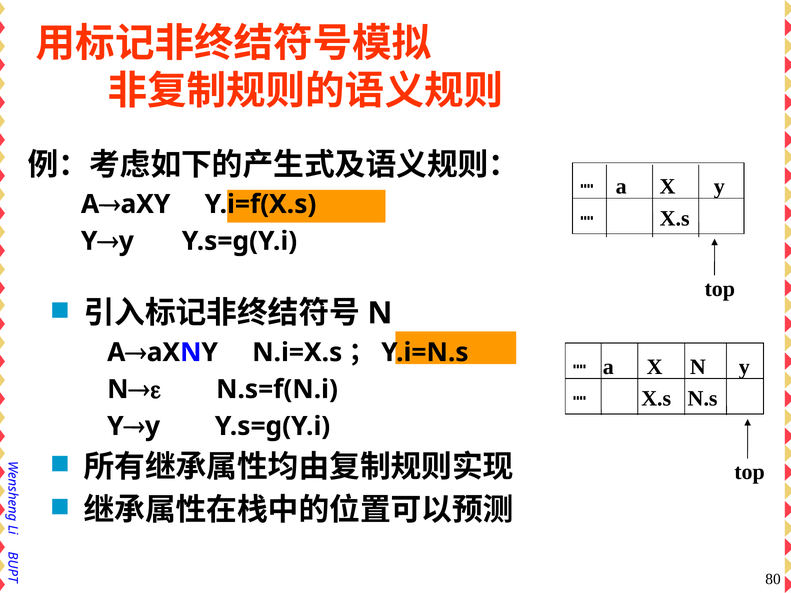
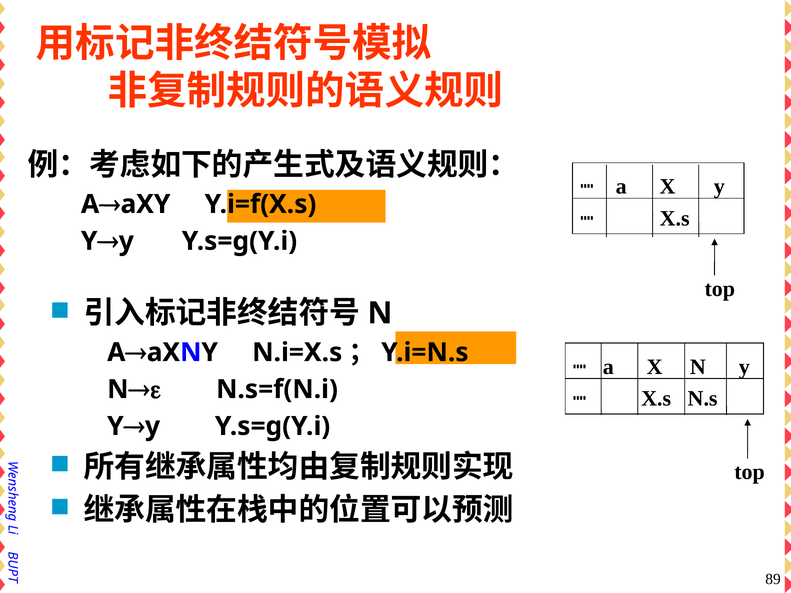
80: 80 -> 89
